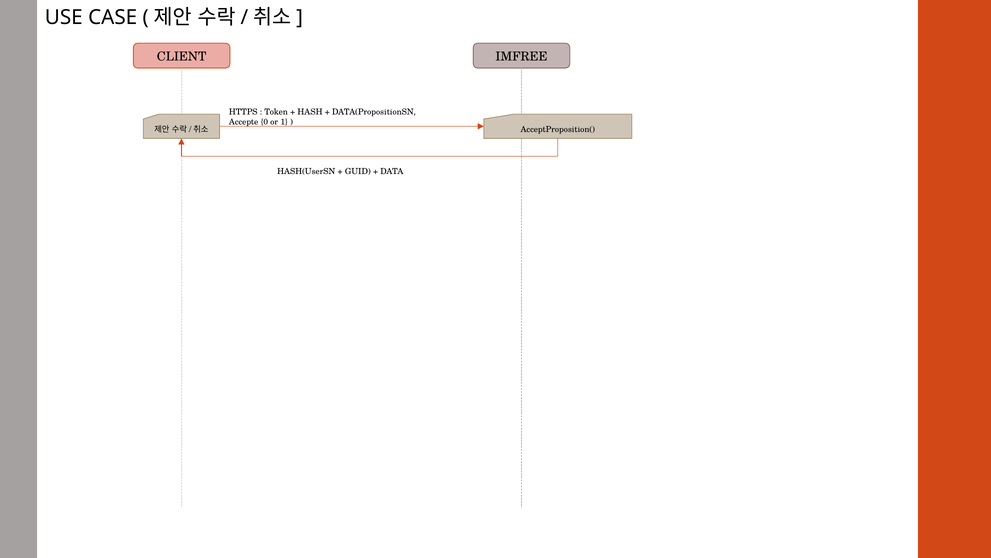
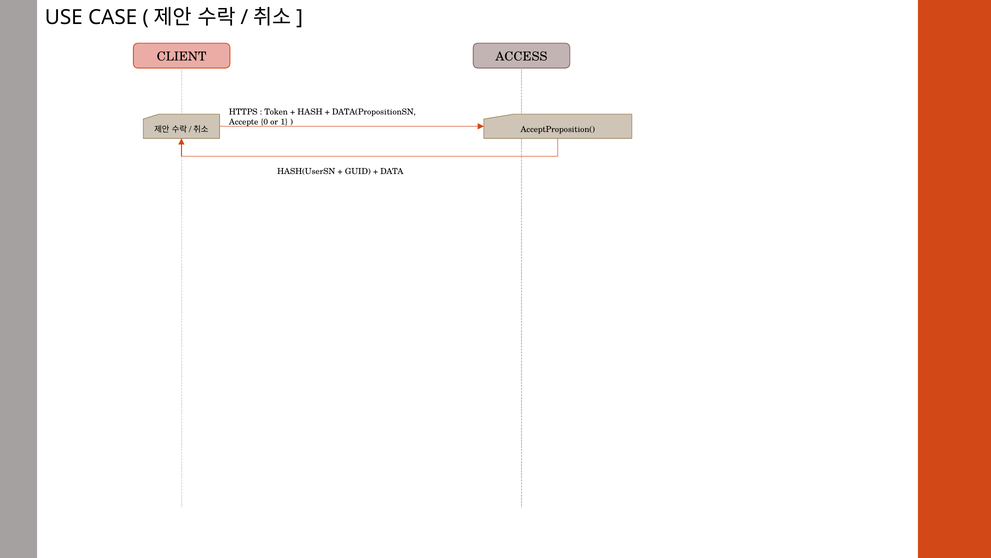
IMFREE: IMFREE -> ACCESS
